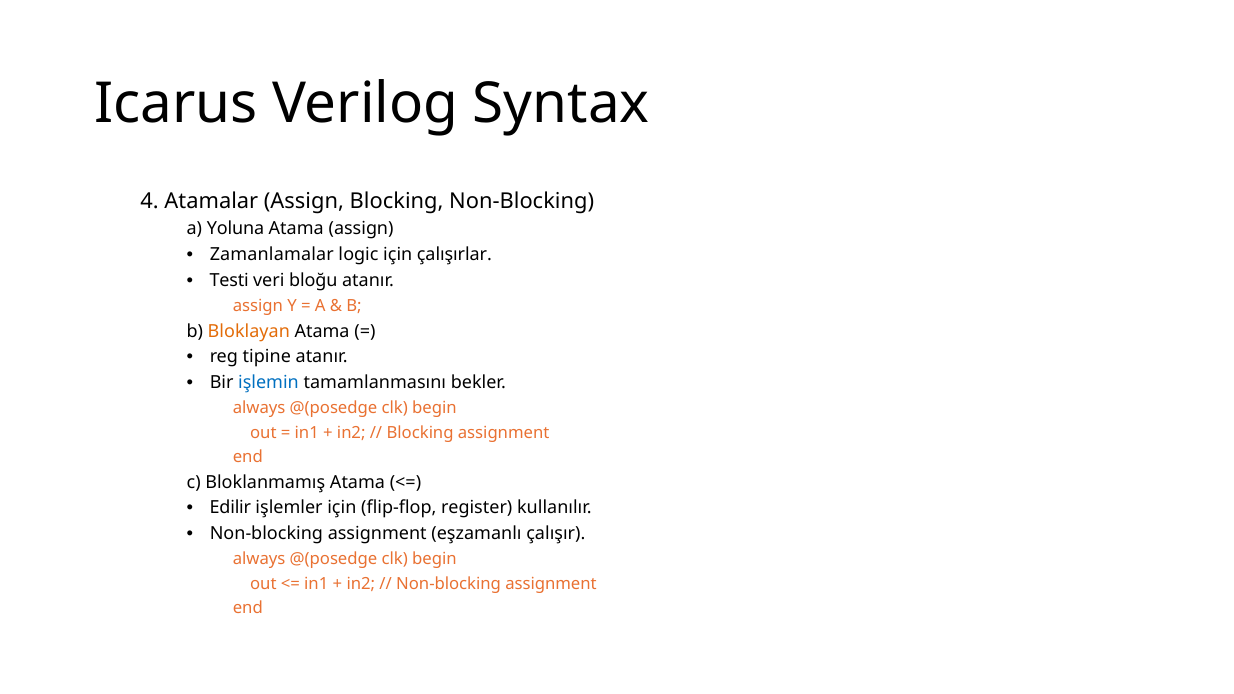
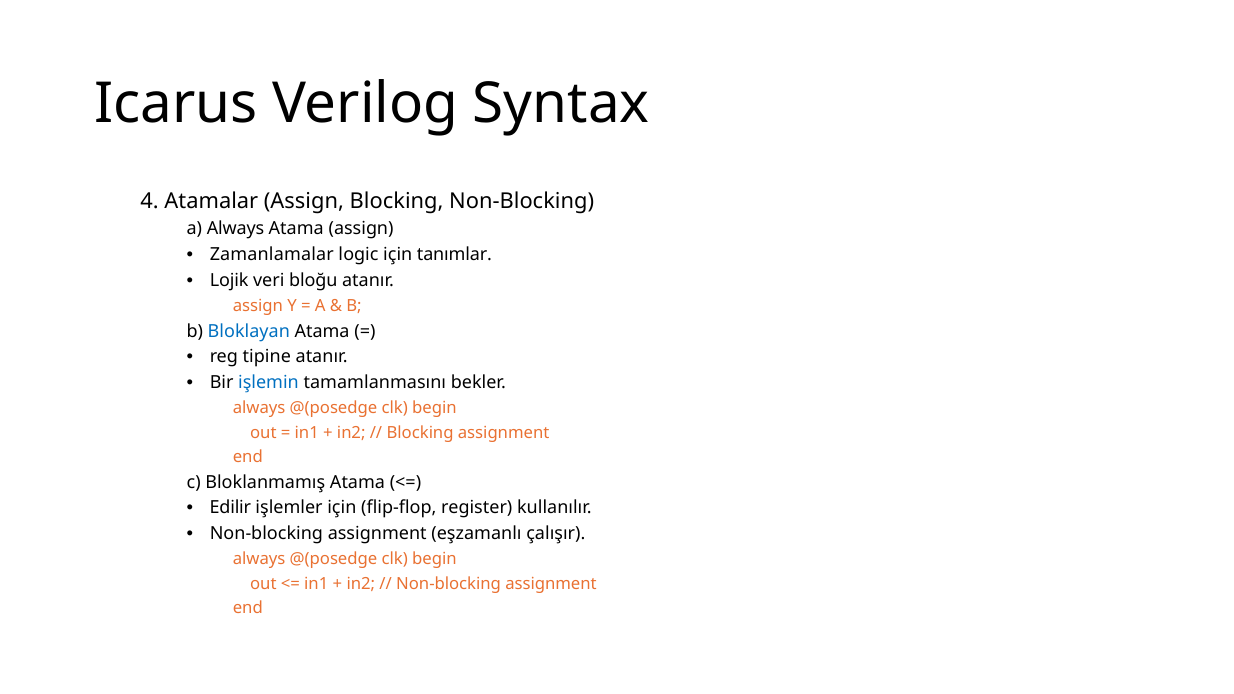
a Yoluna: Yoluna -> Always
çalışırlar: çalışırlar -> tanımlar
Testi: Testi -> Lojik
Bloklayan colour: orange -> blue
